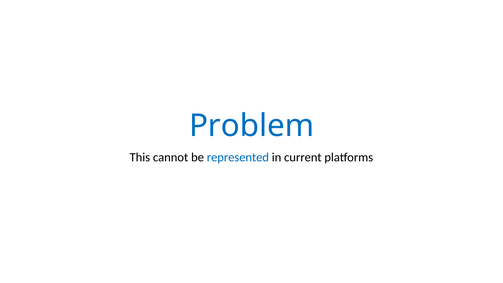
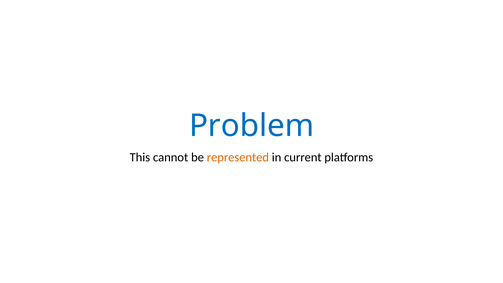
represented colour: blue -> orange
